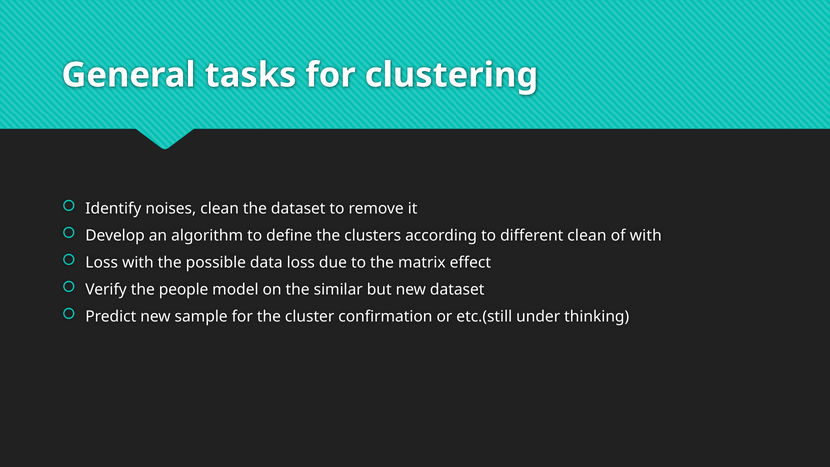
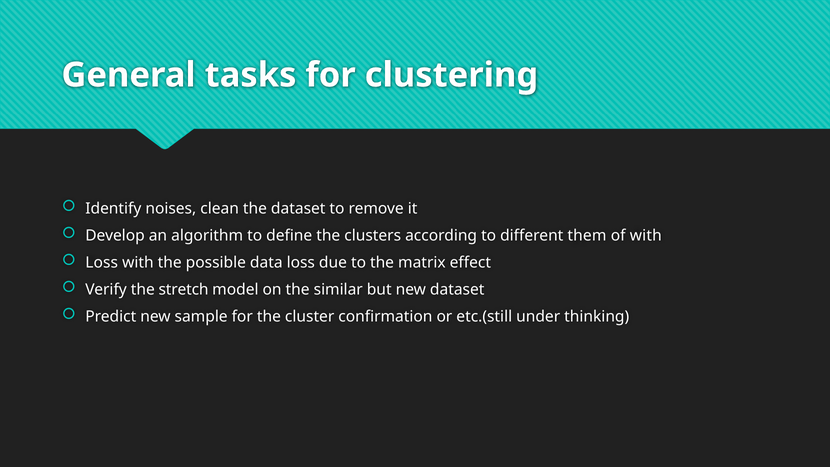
different clean: clean -> them
people: people -> stretch
